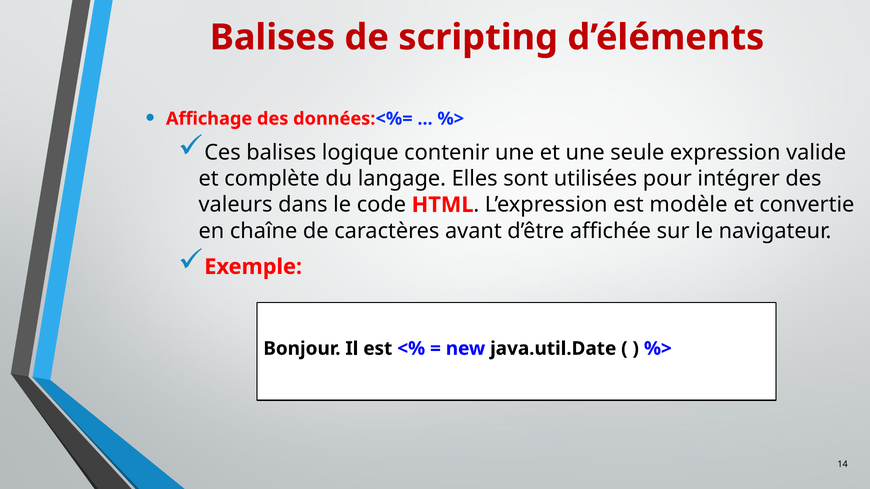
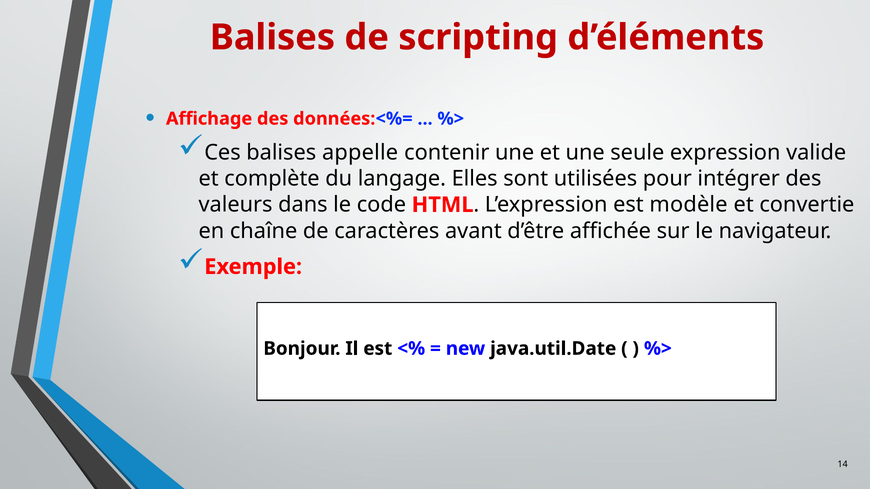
logique: logique -> appelle
